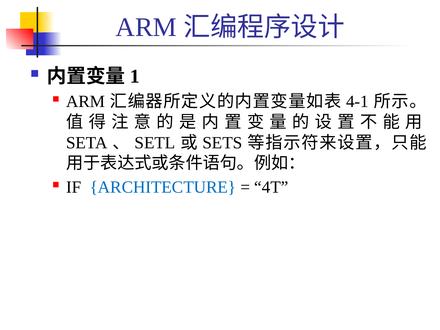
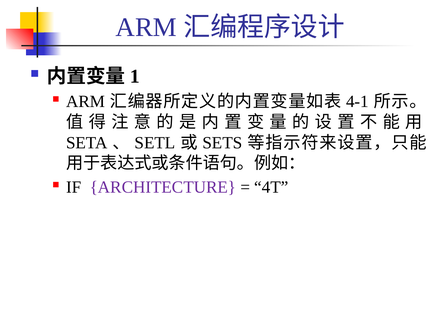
ARCHITECTURE colour: blue -> purple
